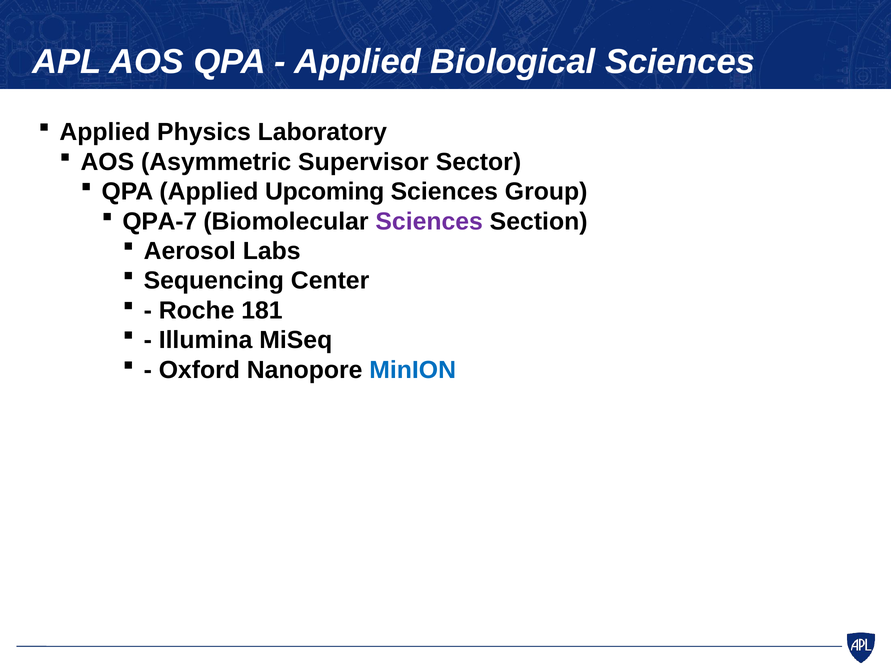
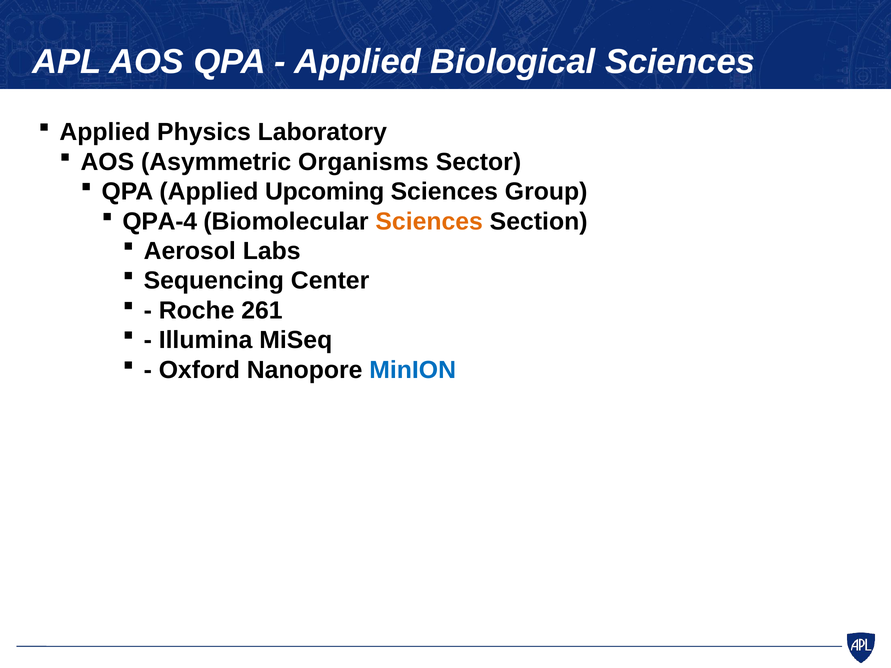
Supervisor: Supervisor -> Organisms
QPA-7: QPA-7 -> QPA-4
Sciences at (429, 221) colour: purple -> orange
181: 181 -> 261
